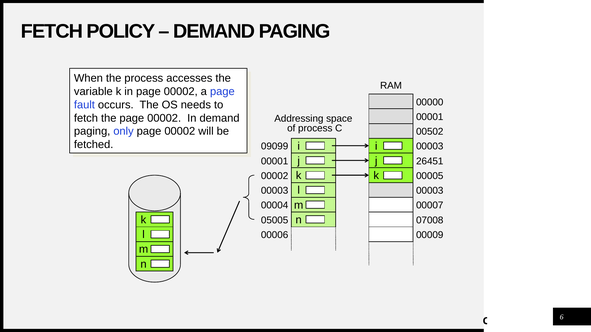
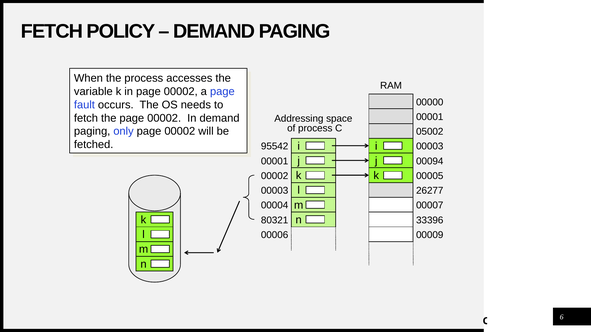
00502: 00502 -> 05002
09099: 09099 -> 95542
26451: 26451 -> 00094
00003 at (430, 191): 00003 -> 26277
05005: 05005 -> 80321
07008: 07008 -> 33396
